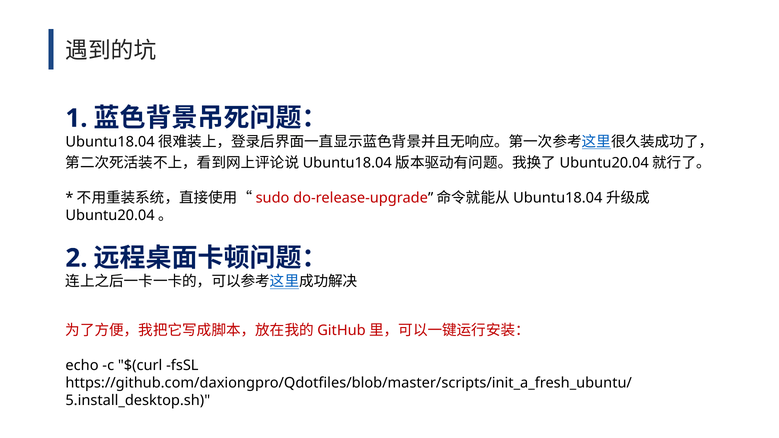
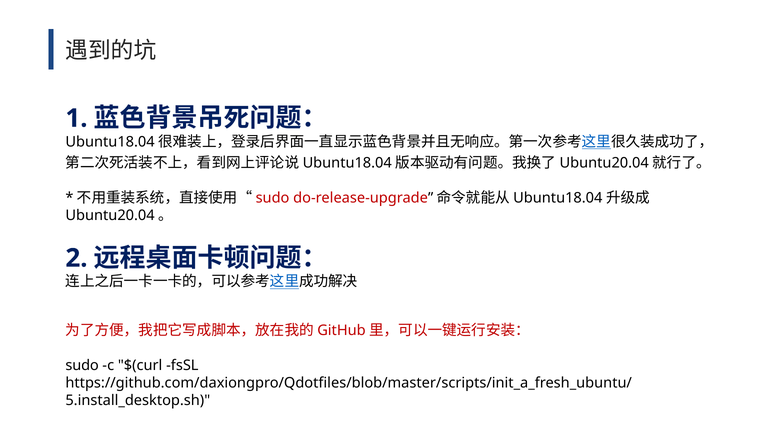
echo: echo -> sudo
